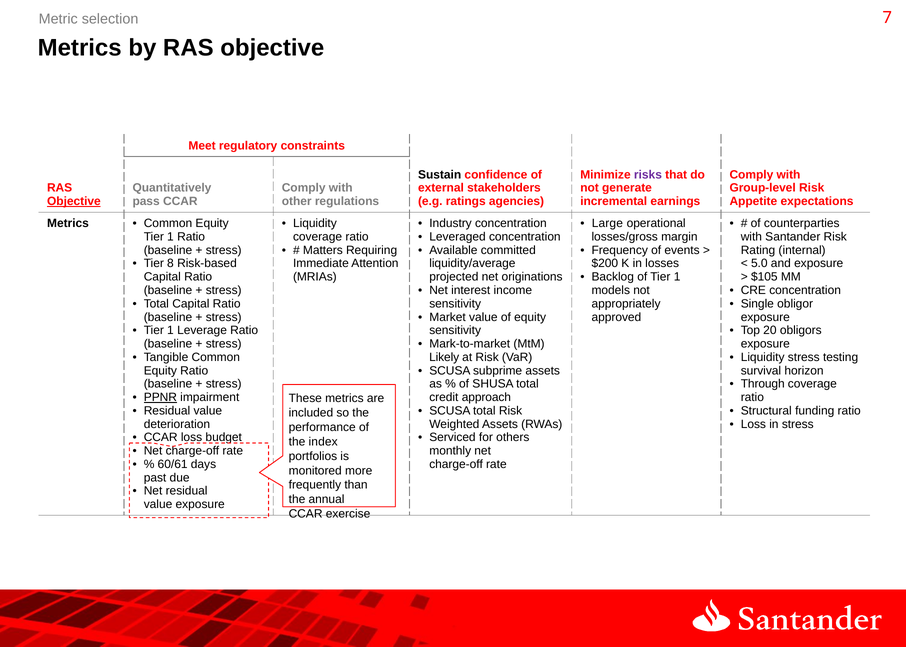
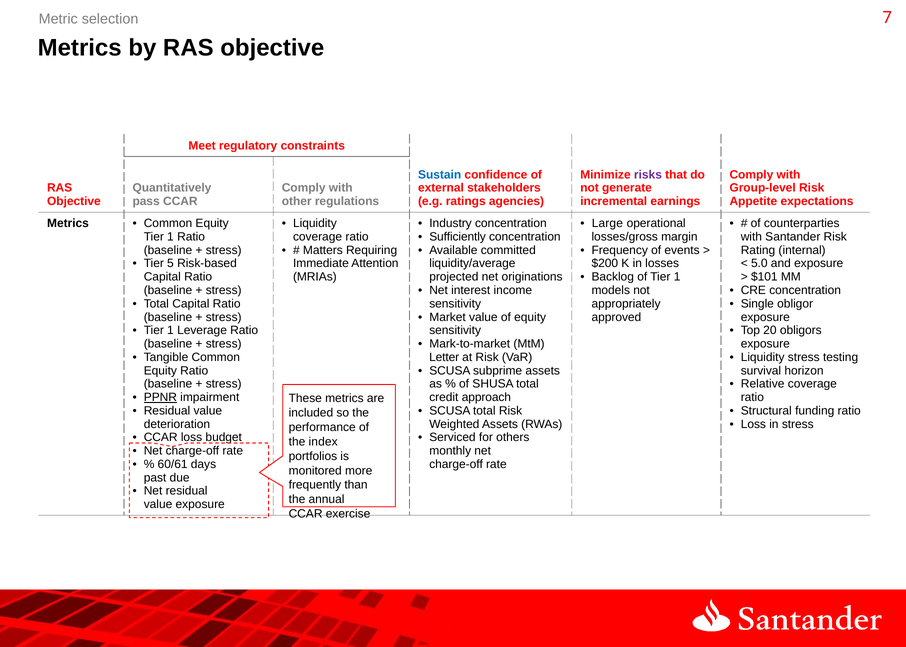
Sustain colour: black -> blue
Objective at (74, 201) underline: present -> none
Leveraged: Leveraged -> Sufficiently
8: 8 -> 5
$105: $105 -> $101
Likely: Likely -> Letter
Through: Through -> Relative
